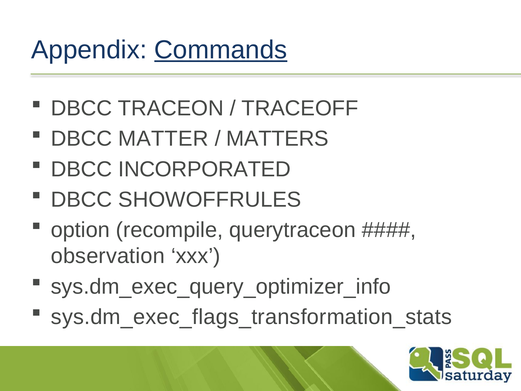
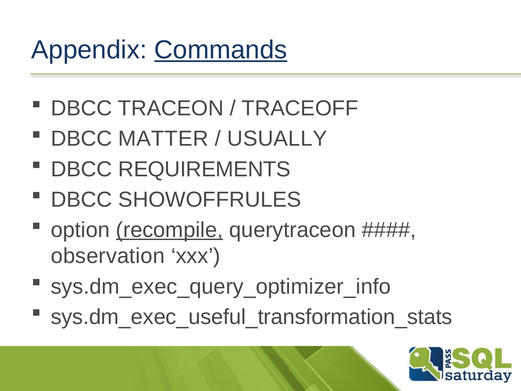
MATTERS: MATTERS -> USUALLY
INCORPORATED: INCORPORATED -> REQUIREMENTS
recompile underline: none -> present
sys.dm_exec_flags_transformation_stats: sys.dm_exec_flags_transformation_stats -> sys.dm_exec_useful_transformation_stats
